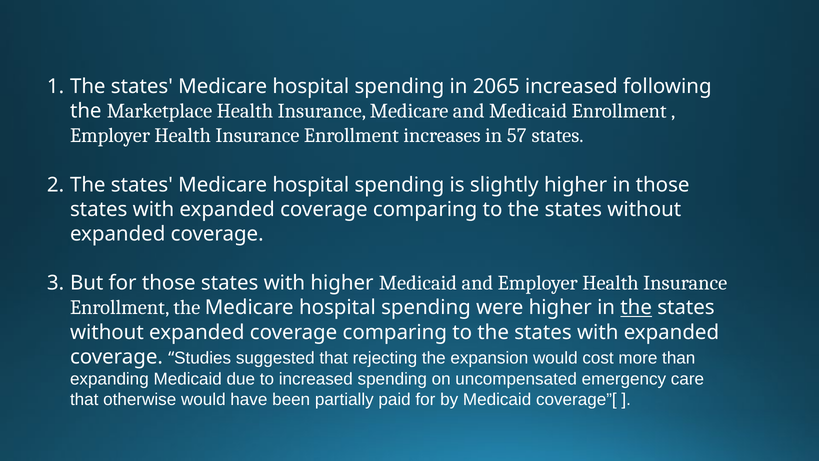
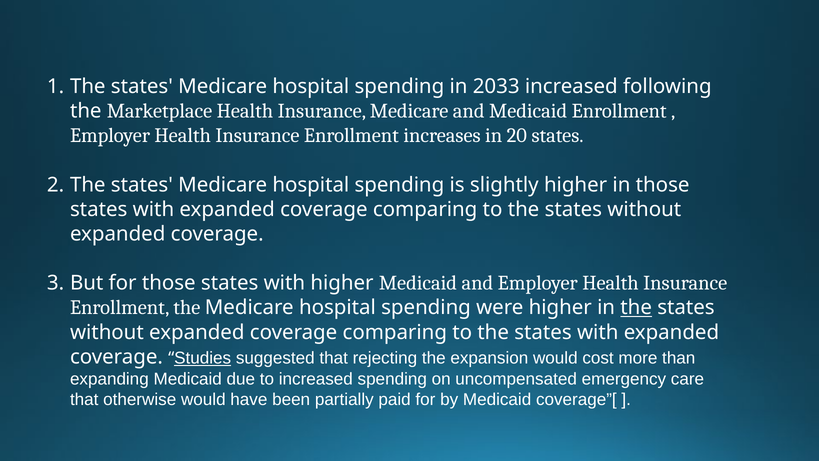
2065: 2065 -> 2033
57: 57 -> 20
Studies underline: none -> present
